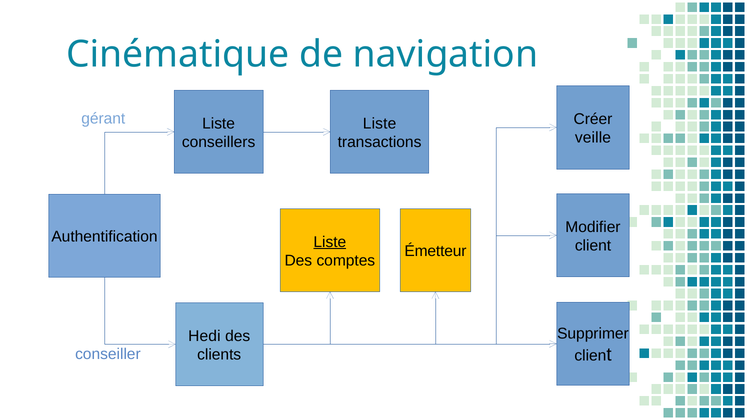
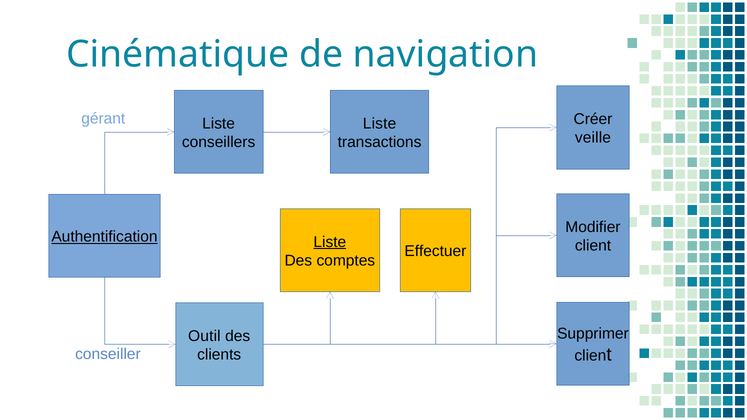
Authentification underline: none -> present
Émetteur: Émetteur -> Effectuer
Hedi: Hedi -> Outil
